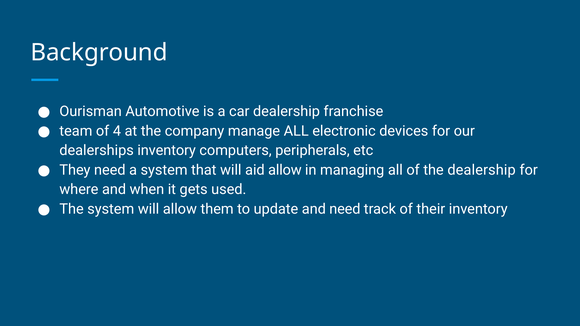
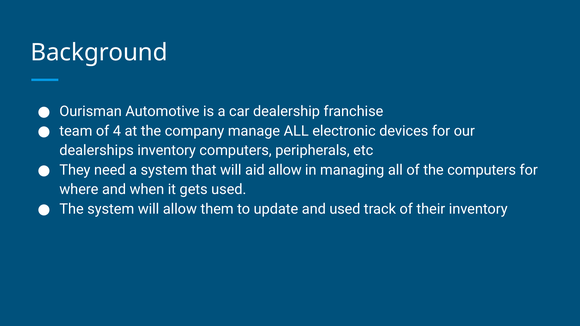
the dealership: dealership -> computers
and need: need -> used
